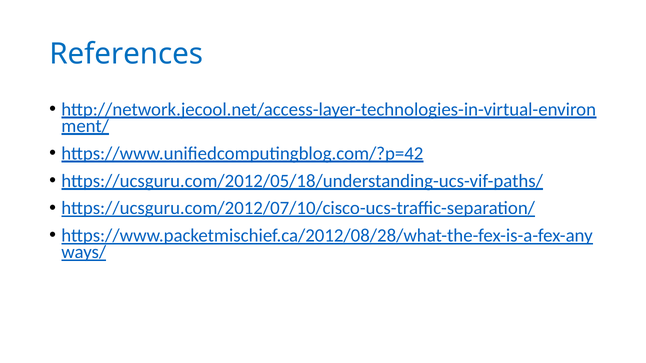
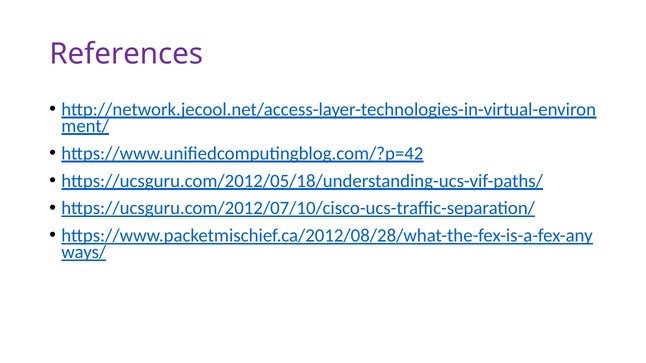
References colour: blue -> purple
